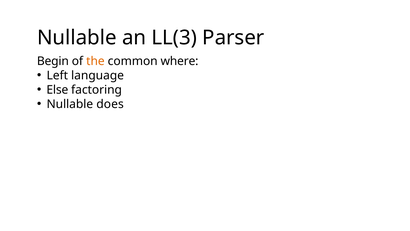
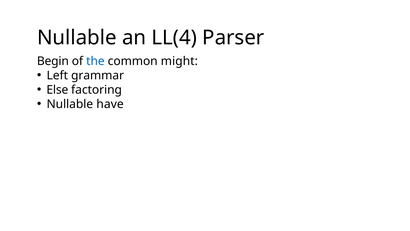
LL(3: LL(3 -> LL(4
the colour: orange -> blue
where: where -> might
language: language -> grammar
does: does -> have
